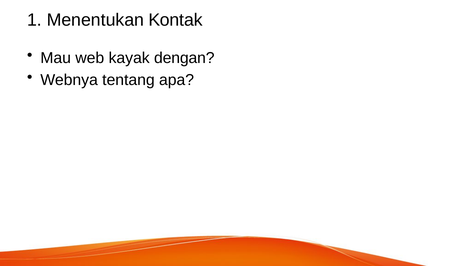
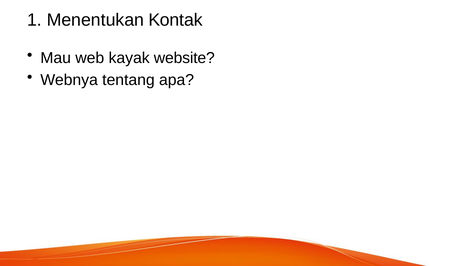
dengan: dengan -> website
